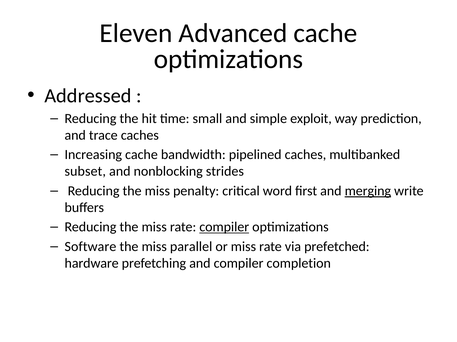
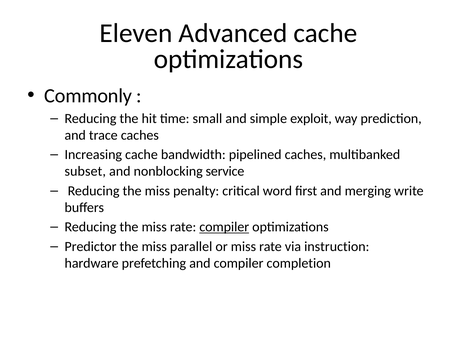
Addressed: Addressed -> Commonly
strides: strides -> service
merging underline: present -> none
Software: Software -> Predictor
prefetched: prefetched -> instruction
